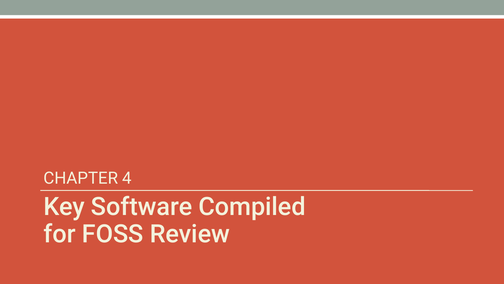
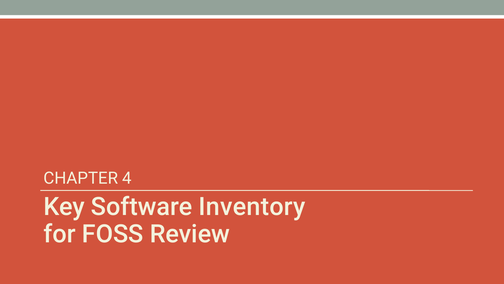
Compiled: Compiled -> Inventory
